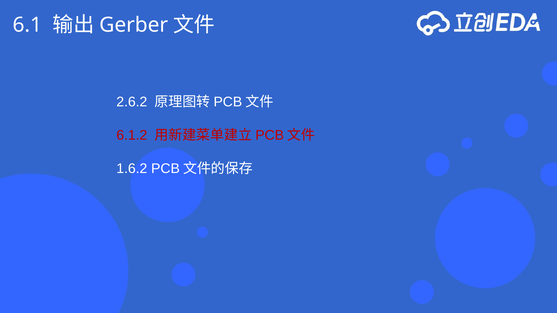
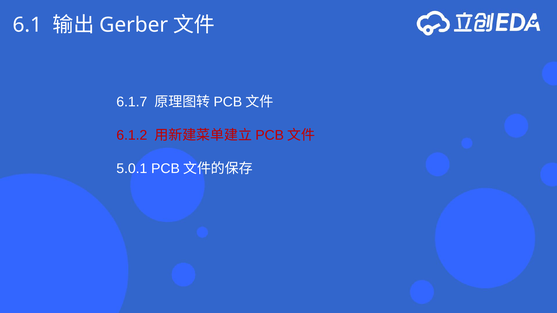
2.6.2: 2.6.2 -> 6.1.7
1.6.2: 1.6.2 -> 5.0.1
